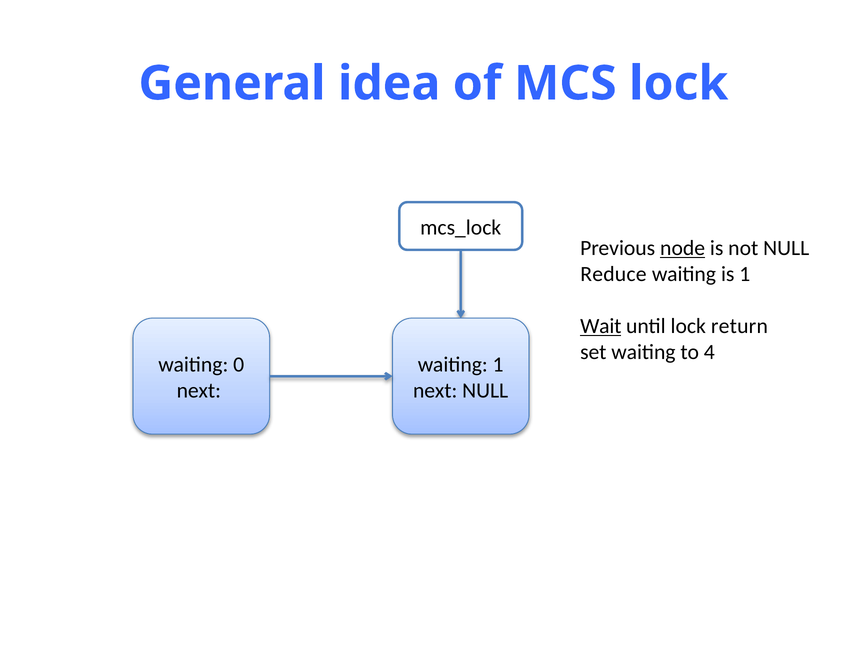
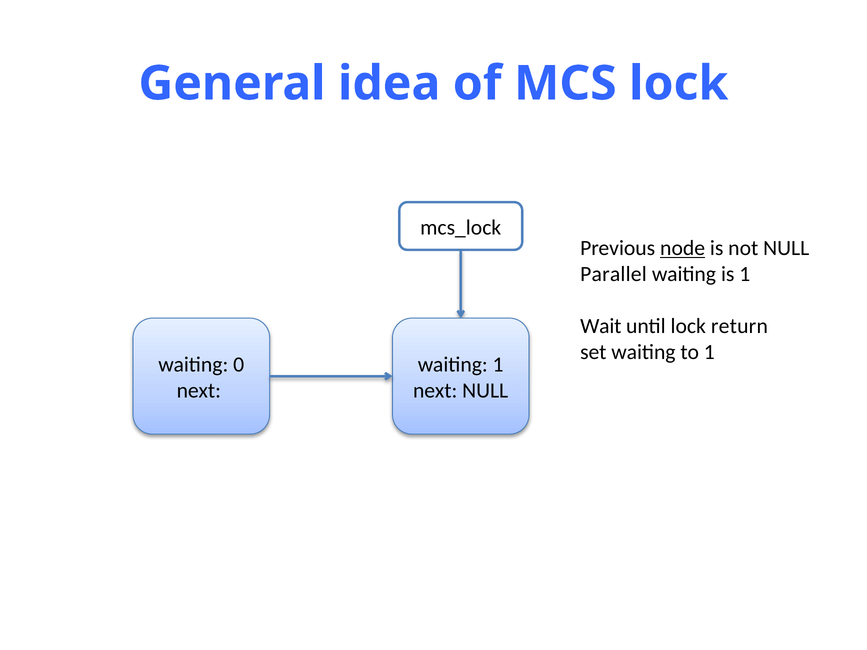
Reduce: Reduce -> Parallel
Wait underline: present -> none
to 4: 4 -> 1
